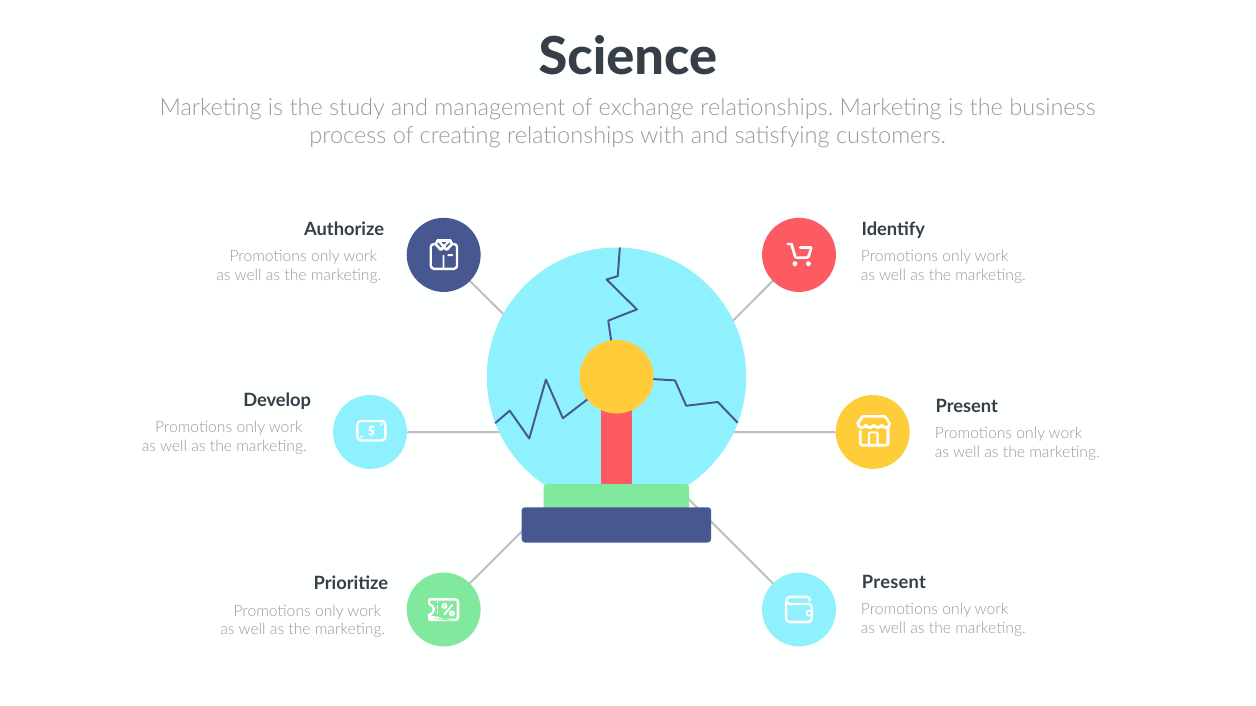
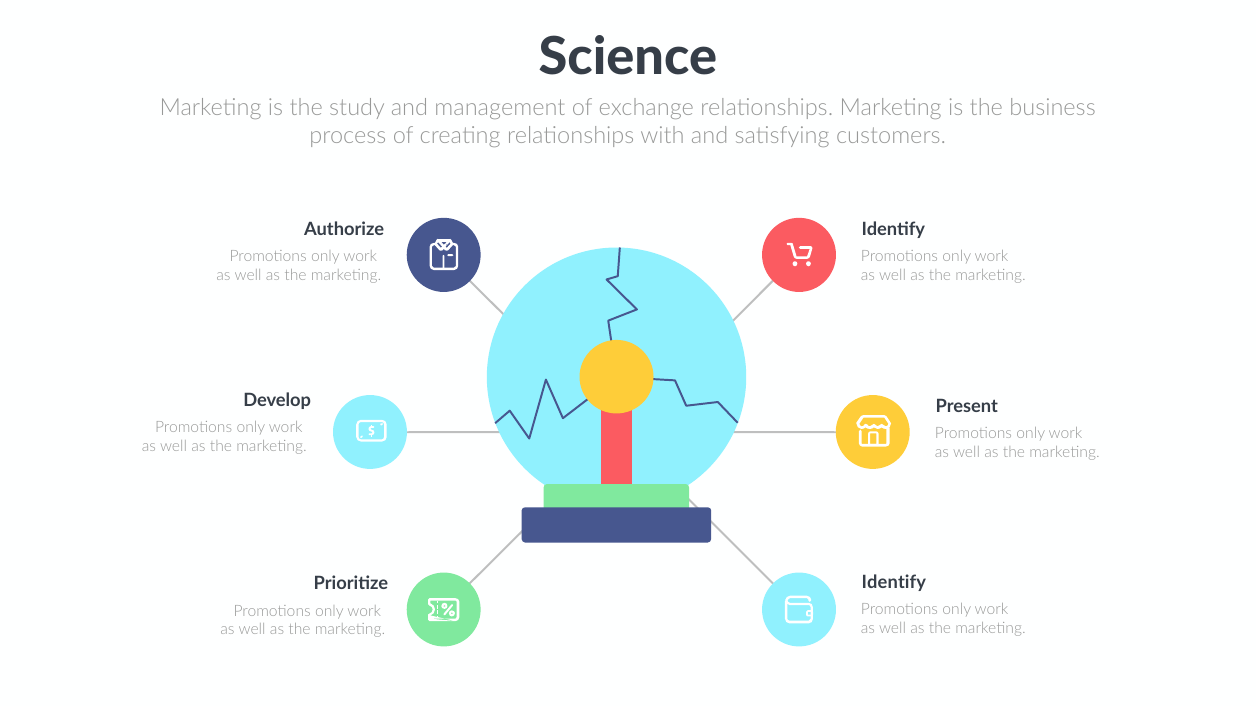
Present at (894, 583): Present -> Identify
